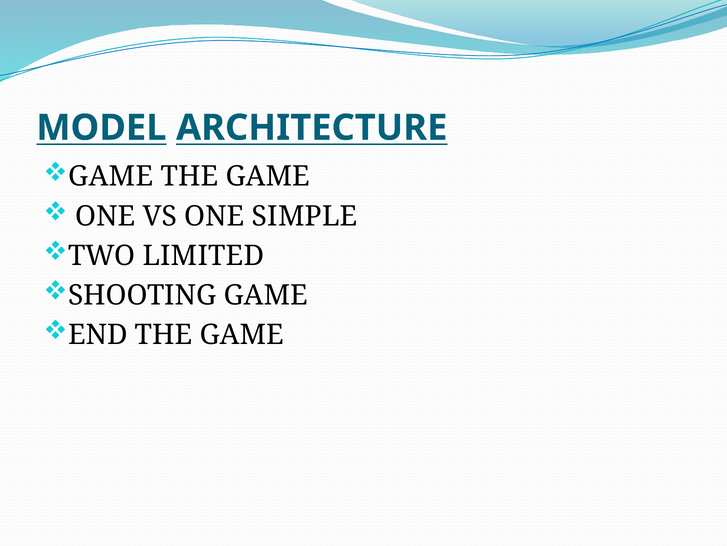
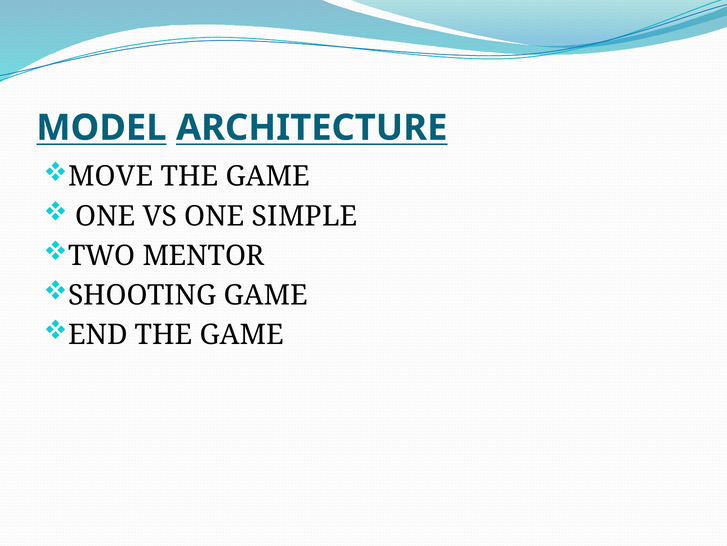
GAME at (111, 176): GAME -> MOVE
LIMITED: LIMITED -> MENTOR
